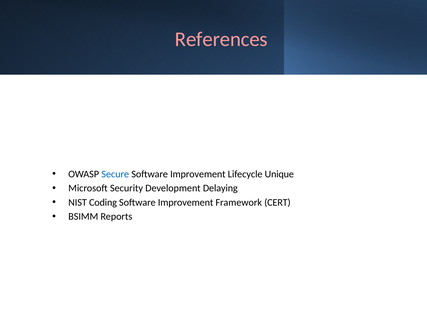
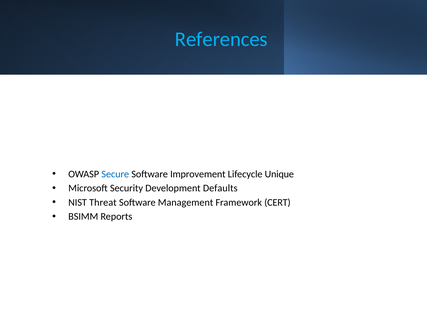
References colour: pink -> light blue
Delaying: Delaying -> Defaults
Coding: Coding -> Threat
Improvement at (186, 202): Improvement -> Management
